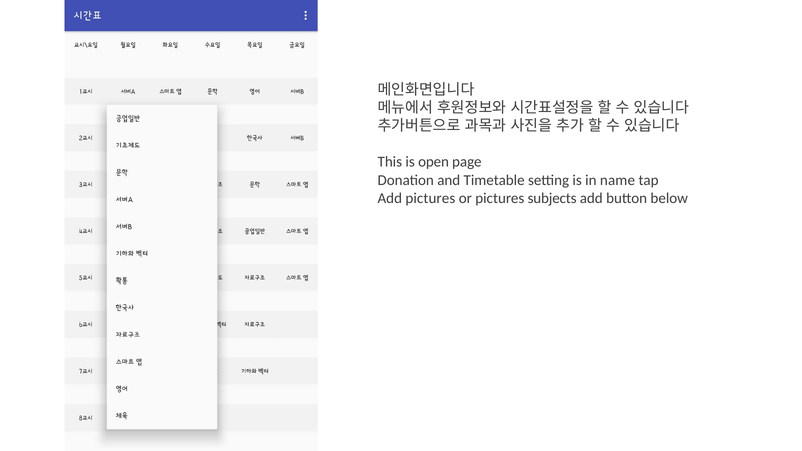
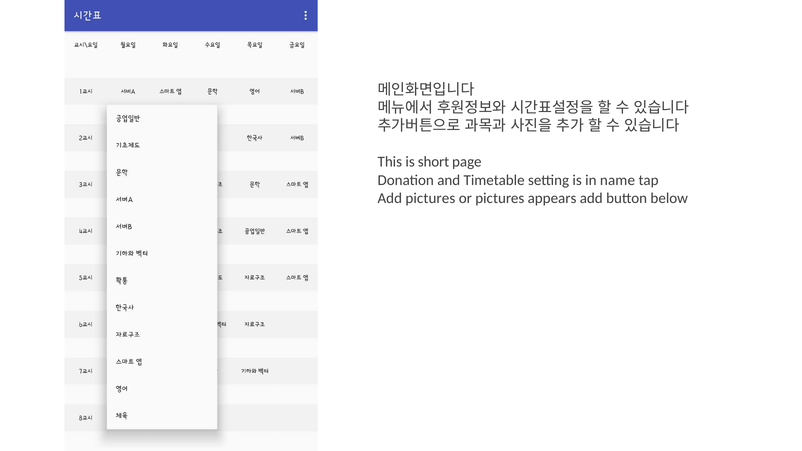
open: open -> short
subjects: subjects -> appears
